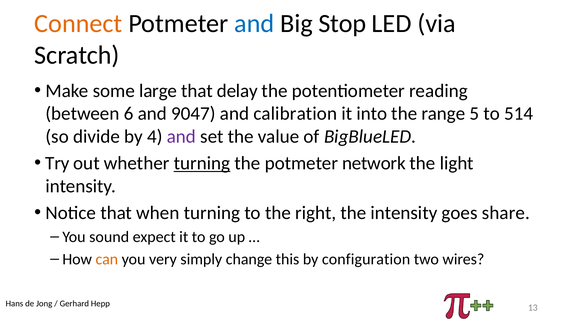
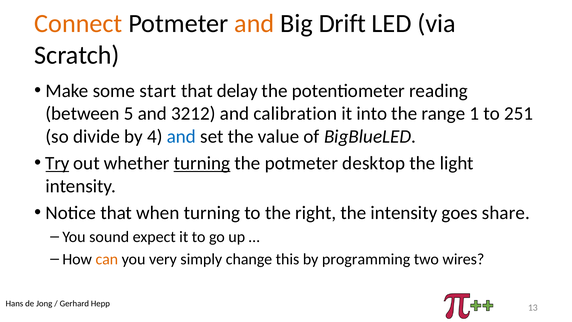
and at (254, 24) colour: blue -> orange
Stop: Stop -> Drift
large: large -> start
6: 6 -> 5
9047: 9047 -> 3212
5: 5 -> 1
514: 514 -> 251
and at (181, 136) colour: purple -> blue
Try underline: none -> present
network: network -> desktop
configuration: configuration -> programming
